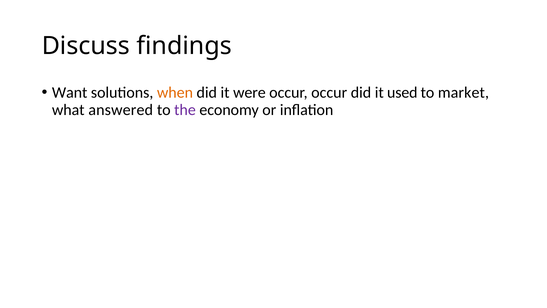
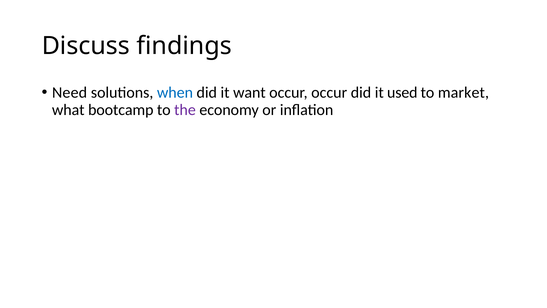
Want: Want -> Need
when colour: orange -> blue
were: were -> want
answered: answered -> bootcamp
